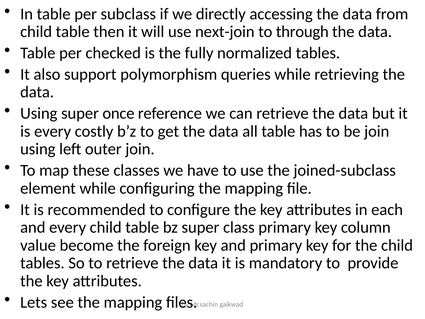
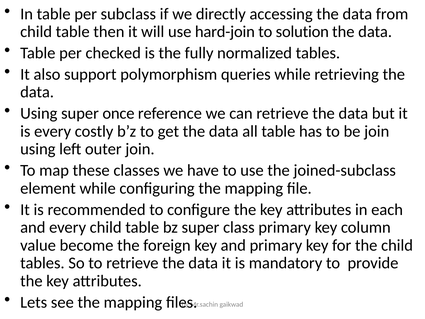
next-join: next-join -> hard-join
through: through -> solution
